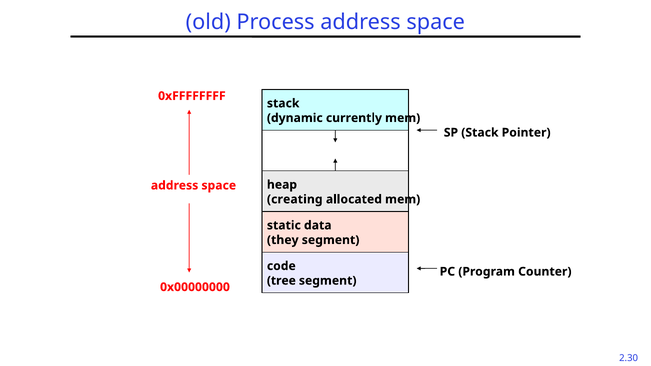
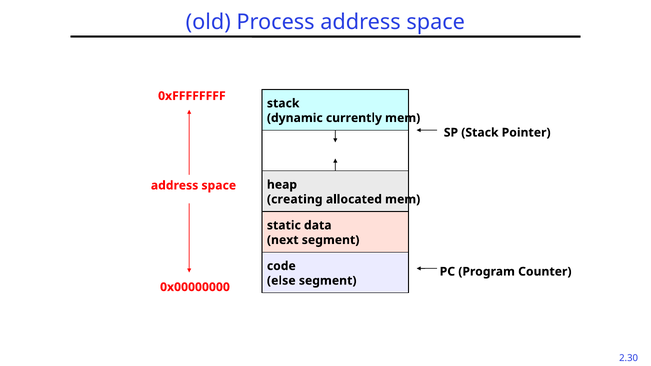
they: they -> next
tree: tree -> else
